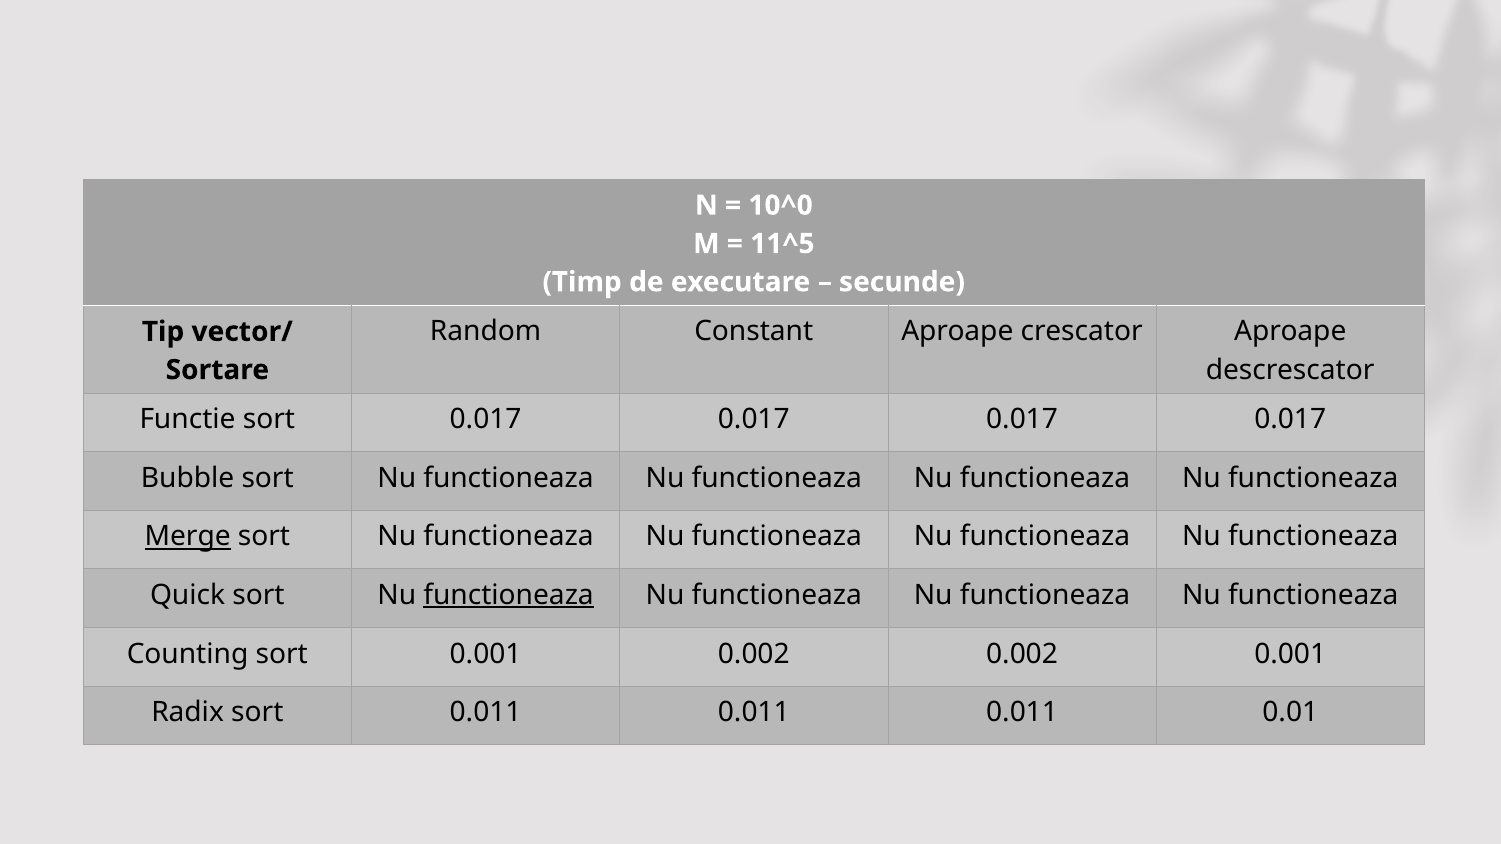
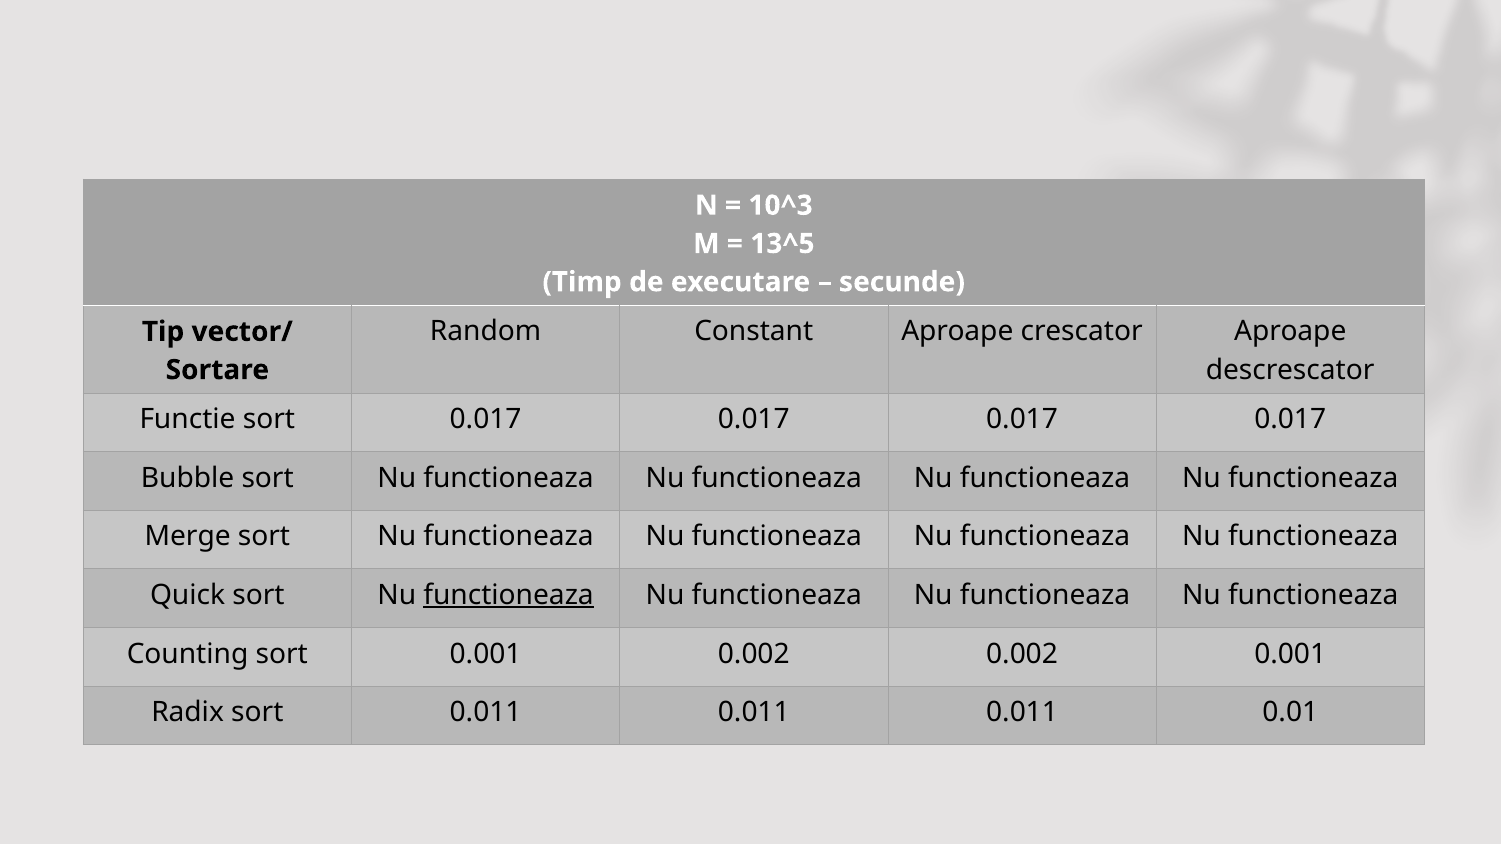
10^0: 10^0 -> 10^3
11^5: 11^5 -> 13^5
Merge underline: present -> none
